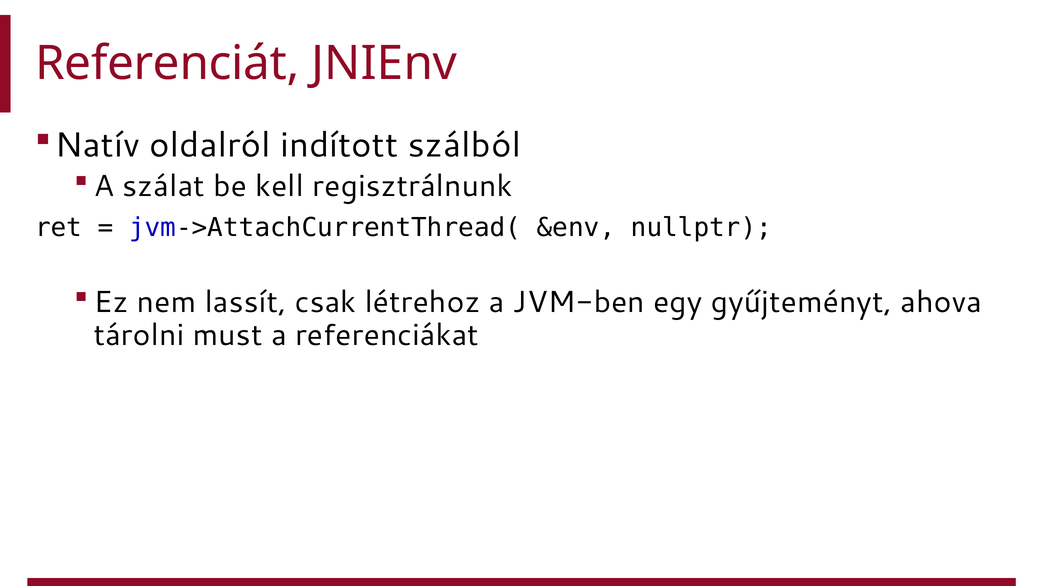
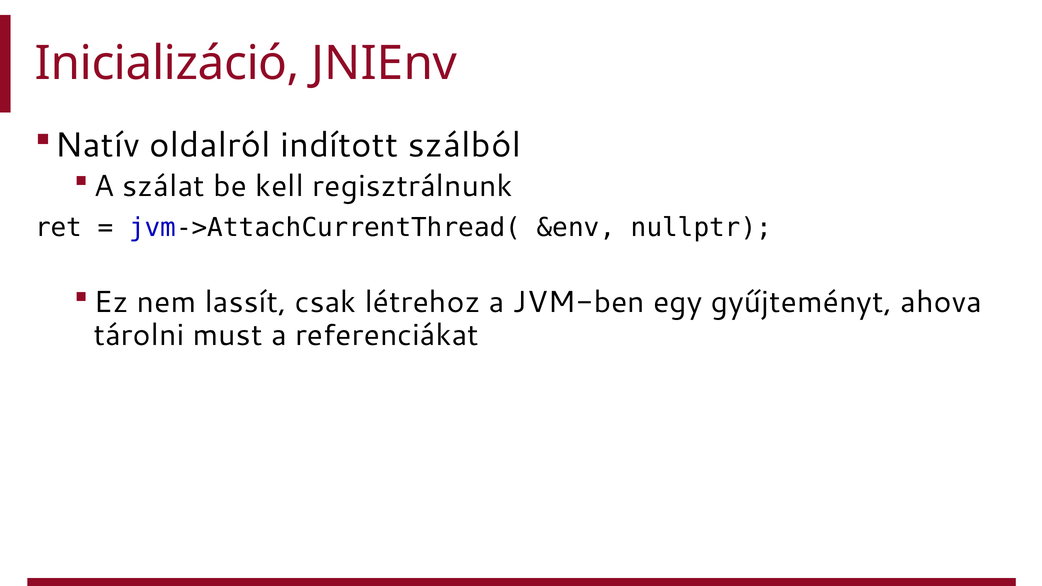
Referenciát: Referenciát -> Inicializáció
